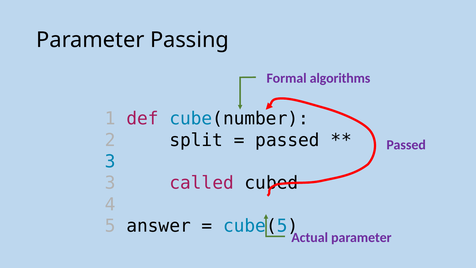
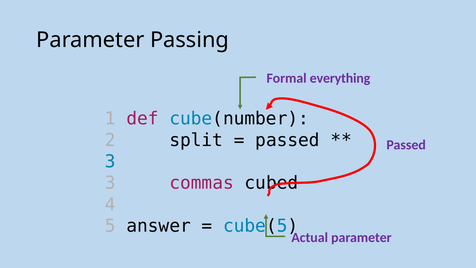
algorithms: algorithms -> everything
called: called -> commas
